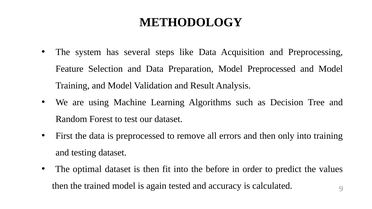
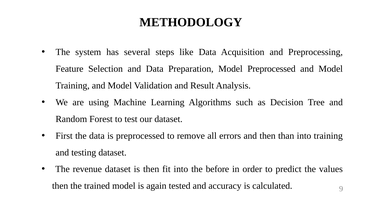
only: only -> than
optimal: optimal -> revenue
